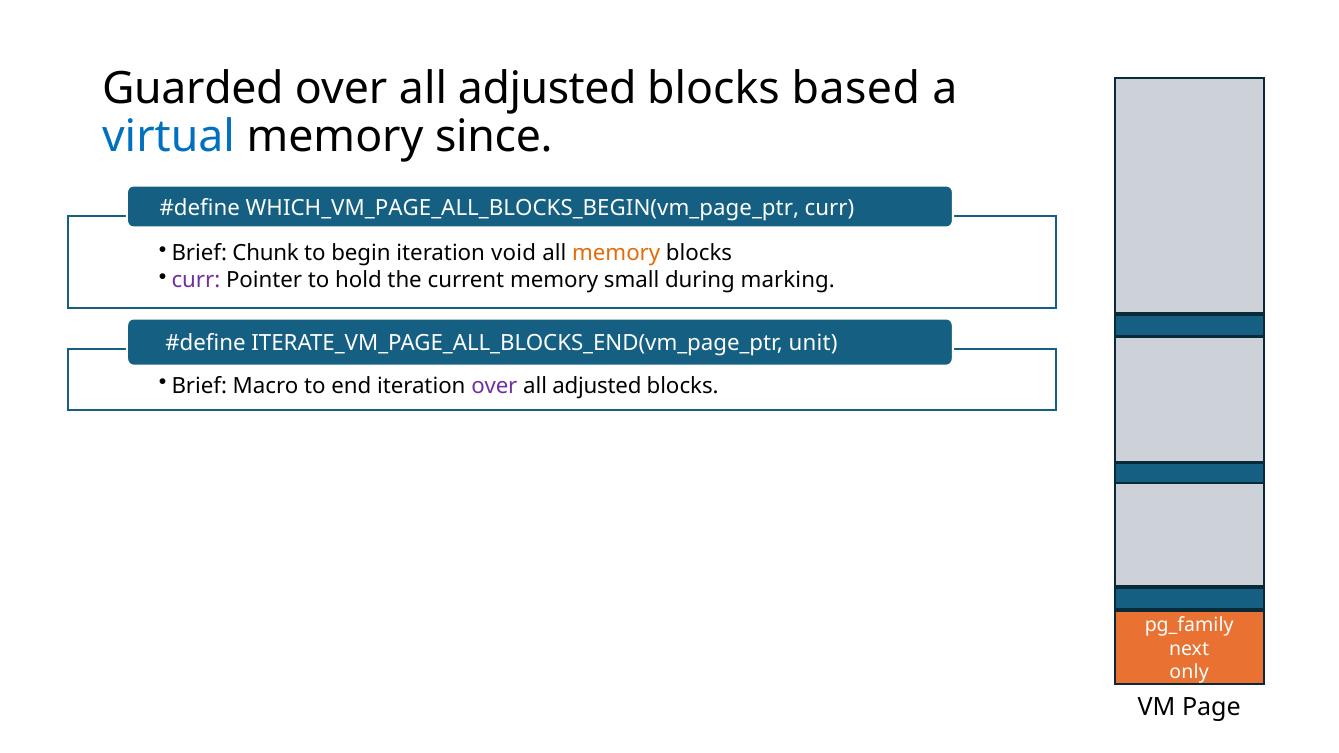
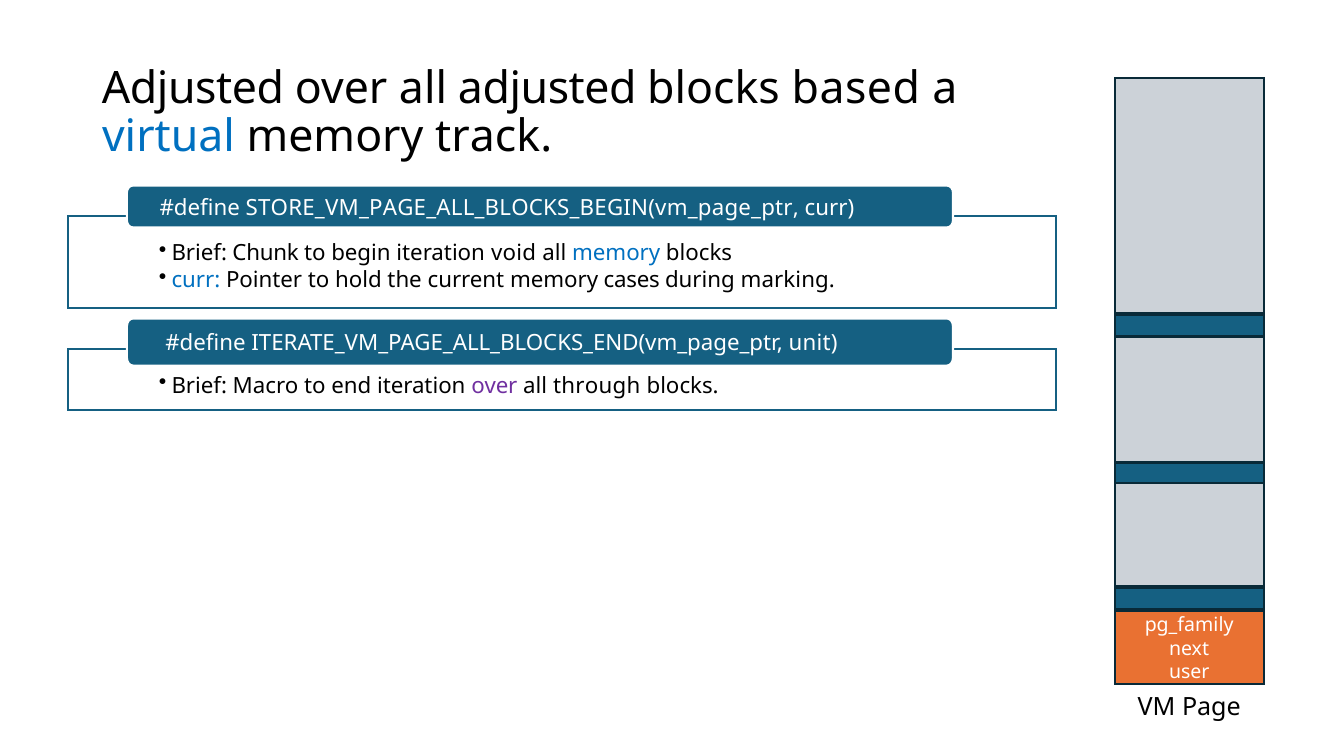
Guarded at (193, 88): Guarded -> Adjusted
since: since -> track
WHICH_VM_PAGE_ALL_BLOCKS_BEGIN(vm_page_ptr: WHICH_VM_PAGE_ALL_BLOCKS_BEGIN(vm_page_ptr -> STORE_VM_PAGE_ALL_BLOCKS_BEGIN(vm_page_ptr
memory at (616, 253) colour: orange -> blue
curr at (196, 281) colour: purple -> blue
small: small -> cases
adjusted at (597, 386): adjusted -> through
only: only -> user
